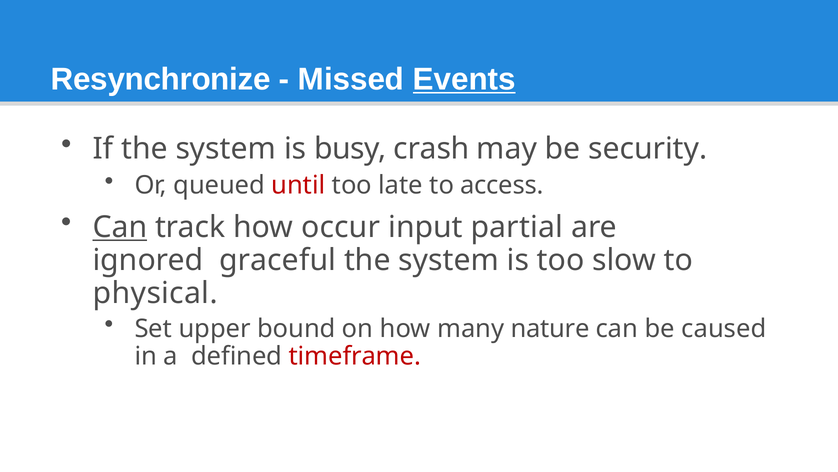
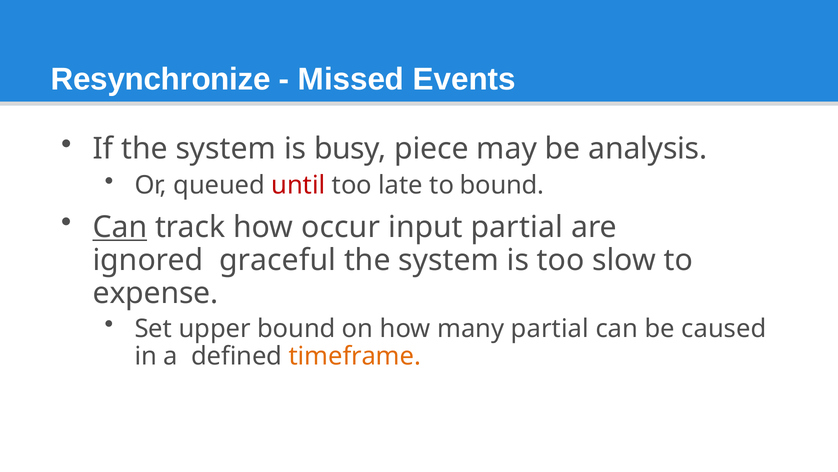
Events underline: present -> none
crash: crash -> piece
security: security -> analysis
to access: access -> bound
physical: physical -> expense
many nature: nature -> partial
timeframe colour: red -> orange
